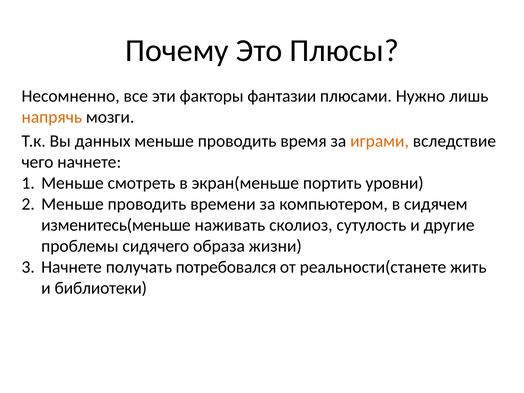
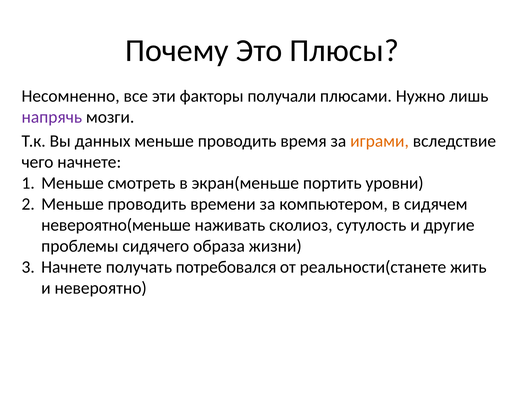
фантазии: фантазии -> получали
напрячь colour: orange -> purple
изменитесь(меньше: изменитесь(меньше -> невероятно(меньше
библиотеки: библиотеки -> невероятно
